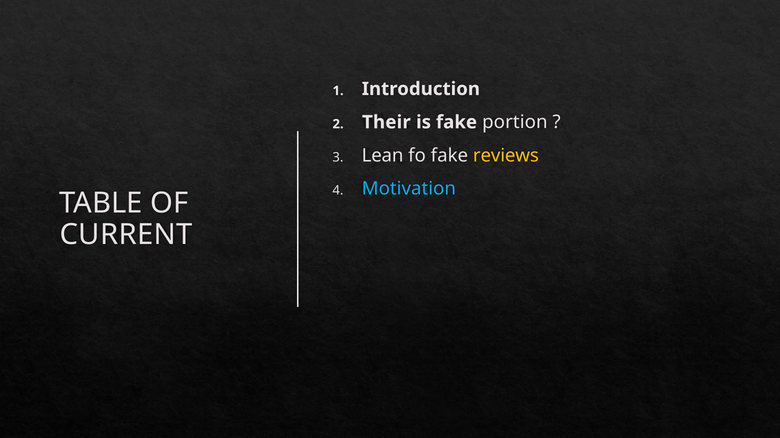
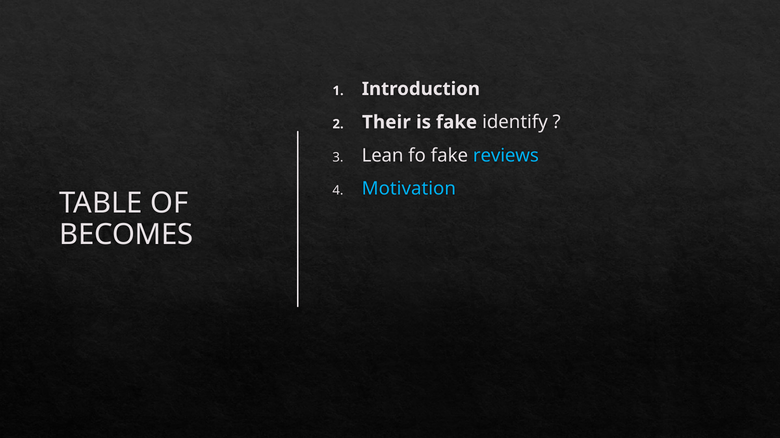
portion: portion -> identify
reviews colour: yellow -> light blue
CURRENT: CURRENT -> BECOMES
